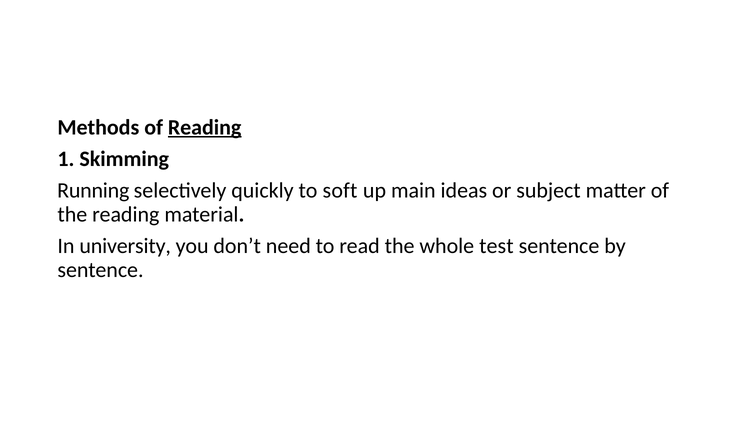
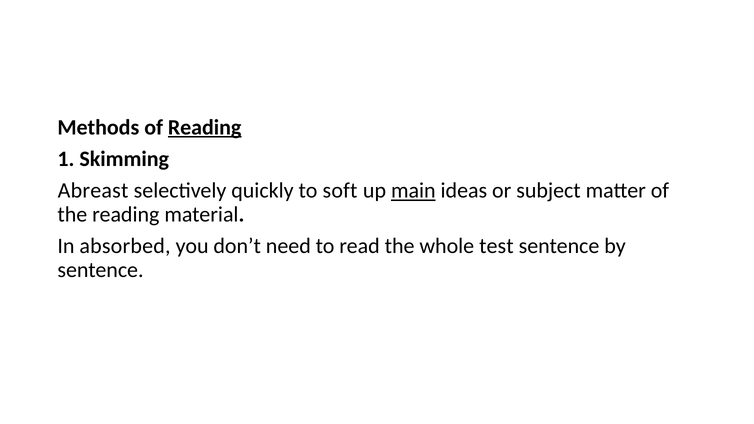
Running: Running -> Abreast
main underline: none -> present
university: university -> absorbed
